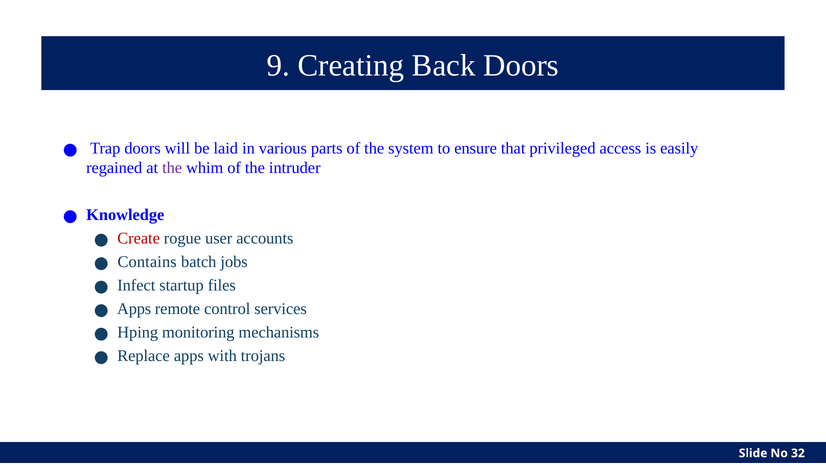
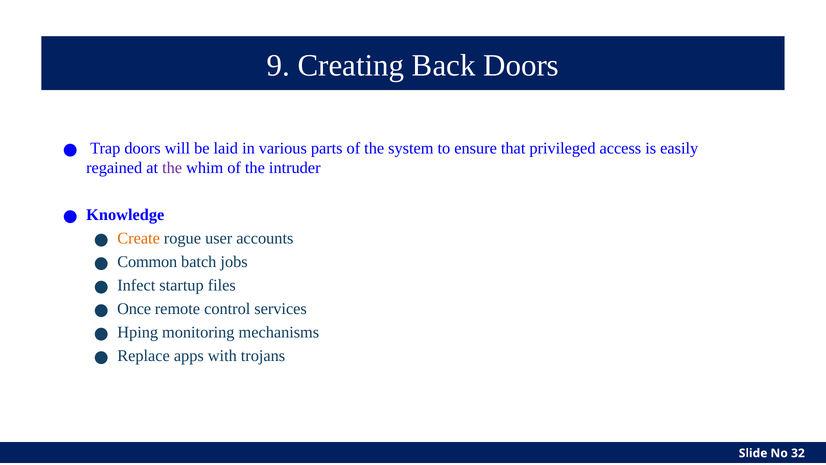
Create colour: red -> orange
Contains: Contains -> Common
Apps at (134, 309): Apps -> Once
